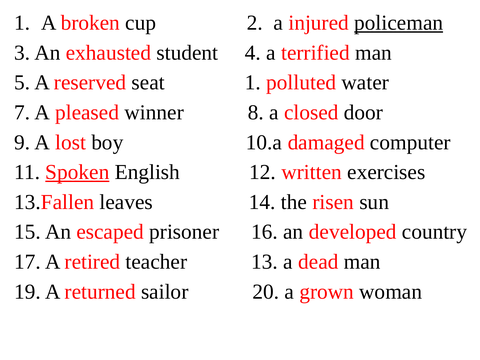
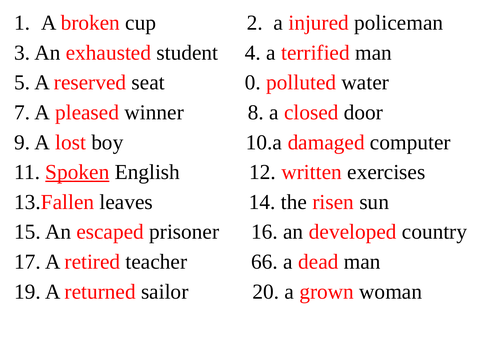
policeman underline: present -> none
seat 1: 1 -> 0
13: 13 -> 66
